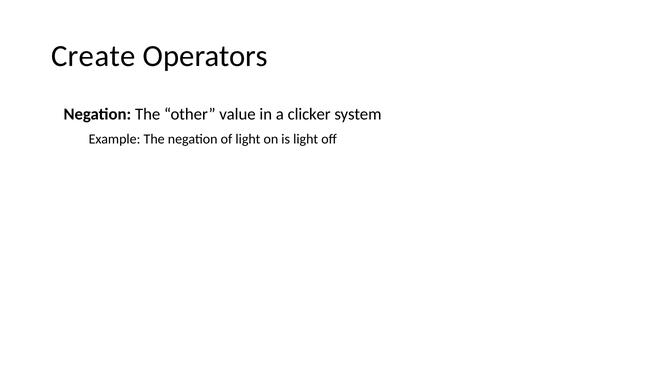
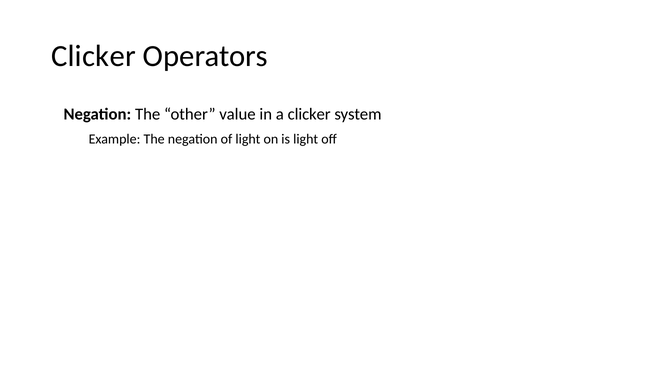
Create at (93, 56): Create -> Clicker
